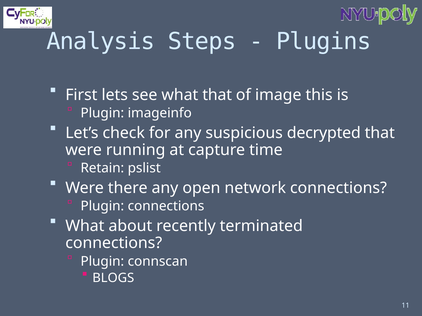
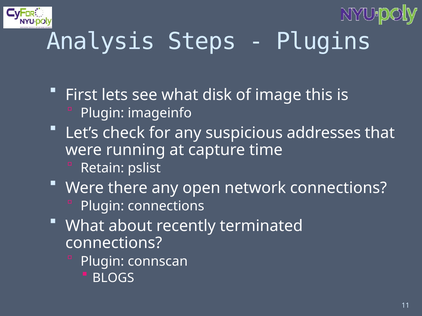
what that: that -> disk
decrypted: decrypted -> addresses
